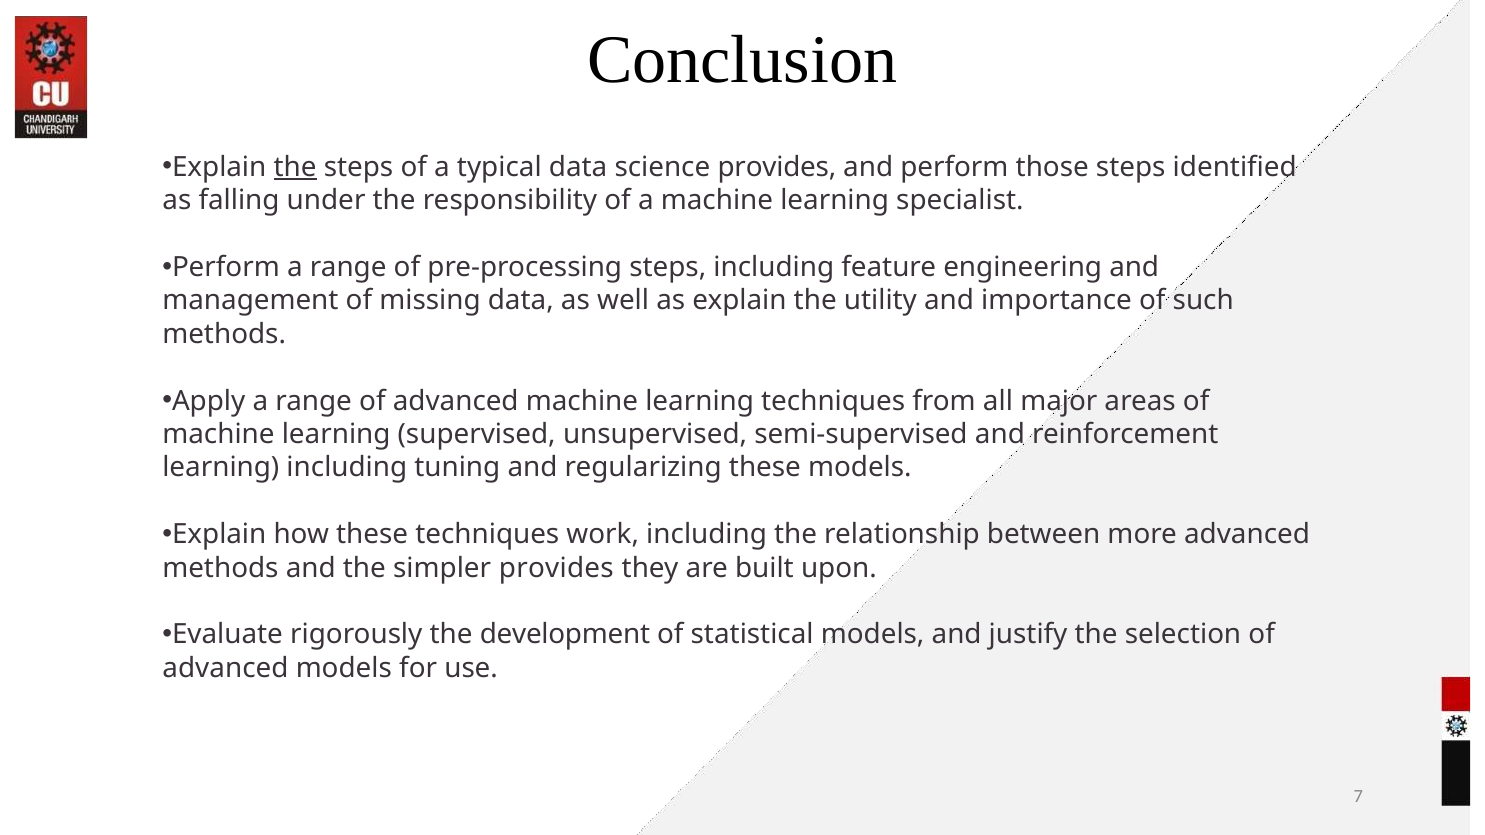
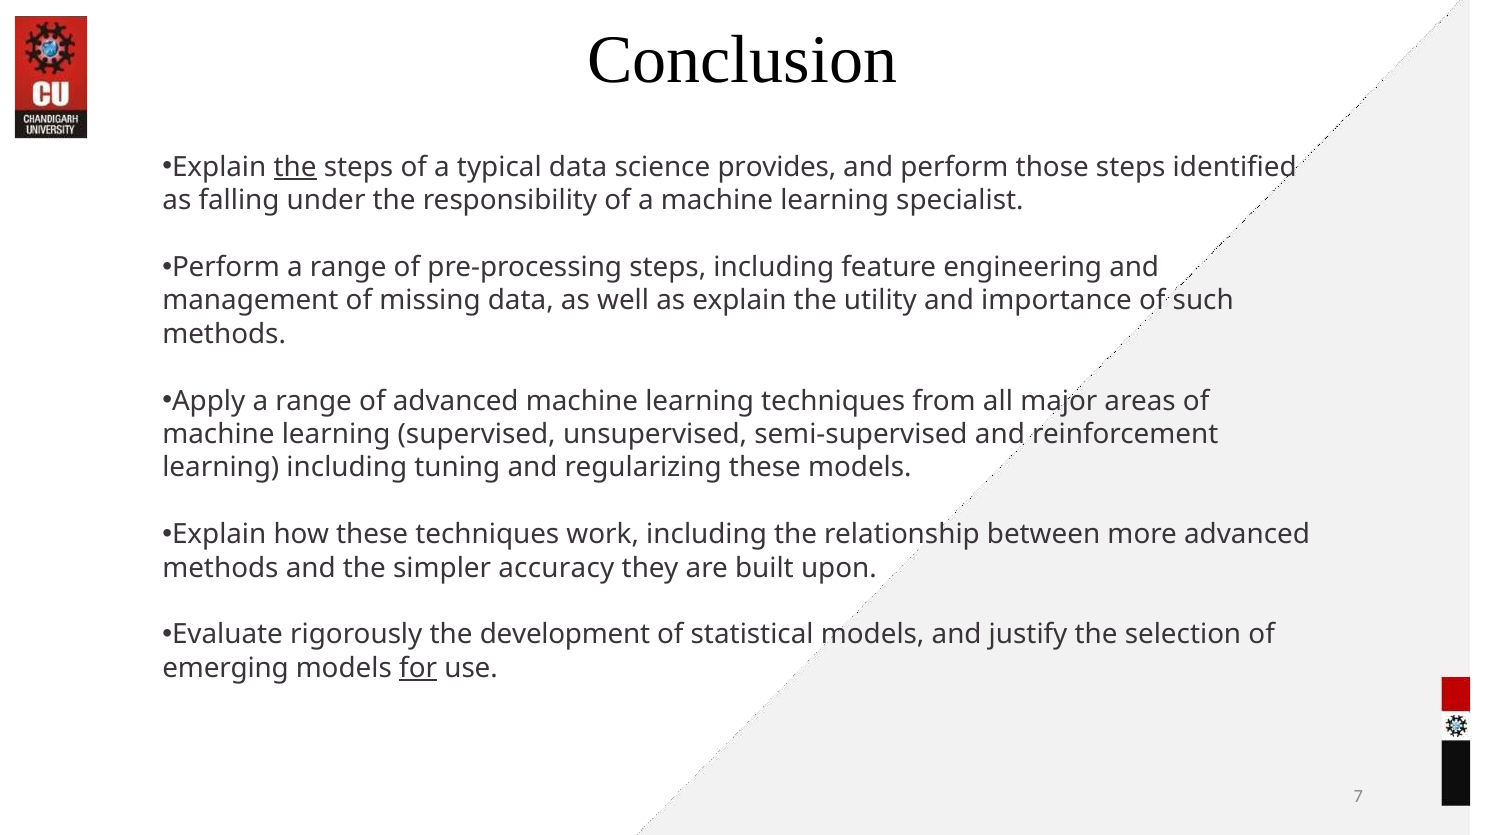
simpler provides: provides -> accuracy
advanced at (225, 668): advanced -> emerging
for underline: none -> present
